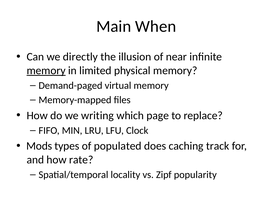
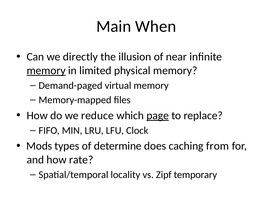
writing: writing -> reduce
page underline: none -> present
populated: populated -> determine
track: track -> from
popularity: popularity -> temporary
